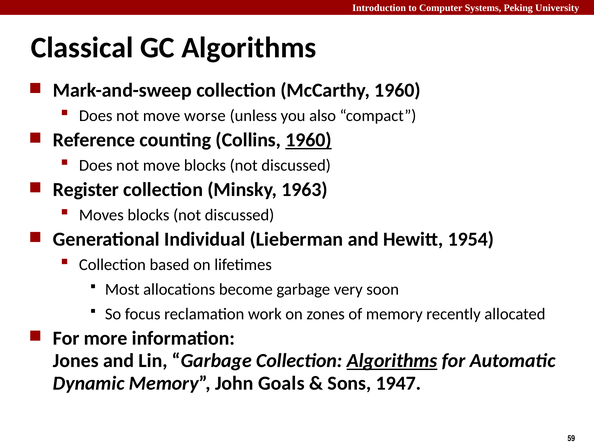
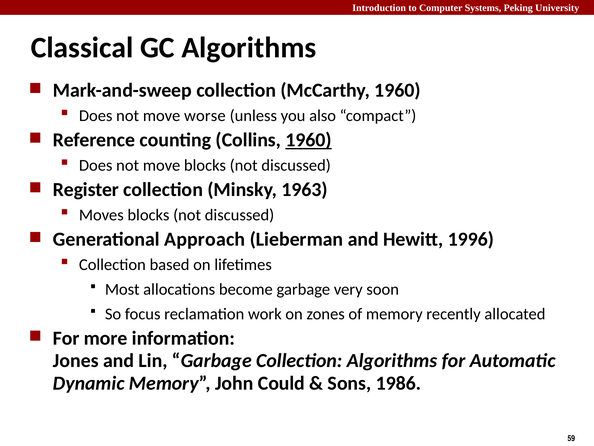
Individual: Individual -> Approach
1954: 1954 -> 1996
Algorithms at (392, 360) underline: present -> none
Goals: Goals -> Could
1947: 1947 -> 1986
